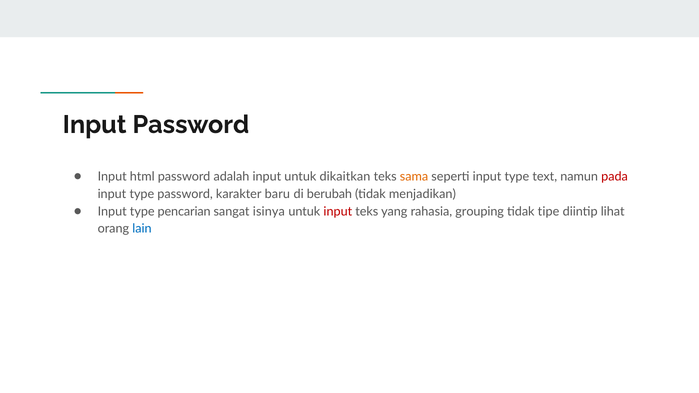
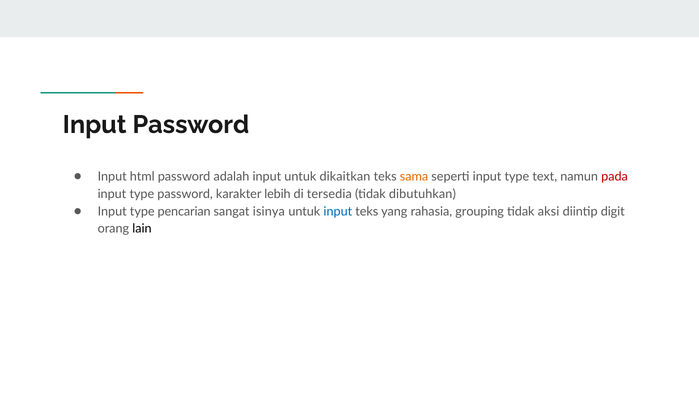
baru: baru -> lebih
berubah: berubah -> tersedia
menjadikan: menjadikan -> dibutuhkan
input at (338, 211) colour: red -> blue
tipe: tipe -> aksi
lihat: lihat -> digit
lain colour: blue -> black
